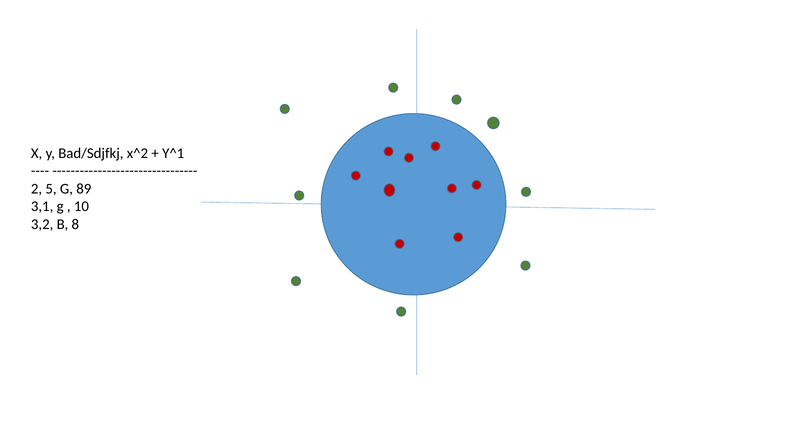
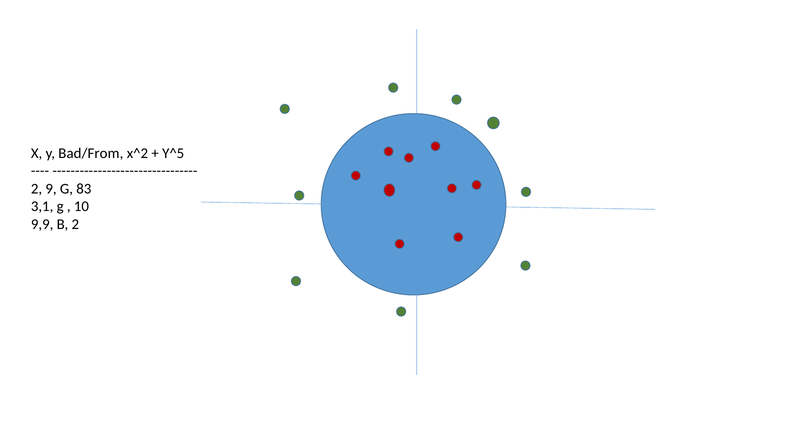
Bad/Sdjfkj: Bad/Sdjfkj -> Bad/From
Y^1: Y^1 -> Y^5
5: 5 -> 9
89: 89 -> 83
3,2: 3,2 -> 9,9
B 8: 8 -> 2
